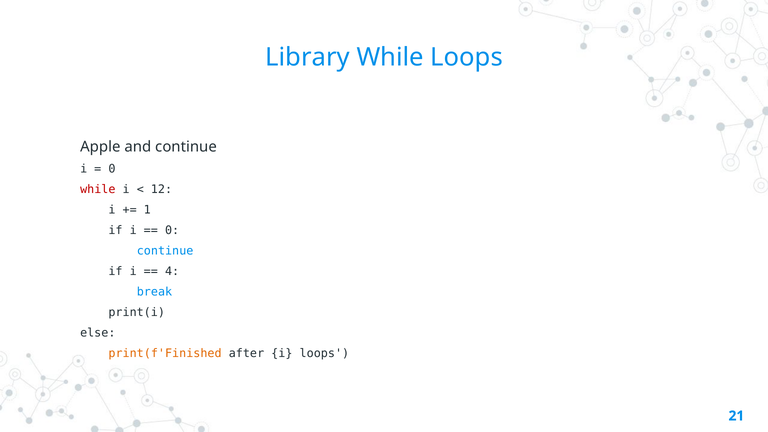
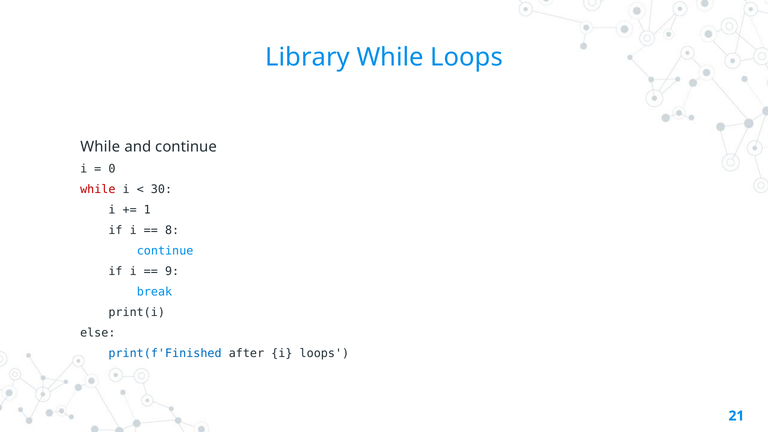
Apple at (100, 147): Apple -> While
12: 12 -> 30
0 at (172, 230): 0 -> 8
4: 4 -> 9
print(f'Finished colour: orange -> blue
